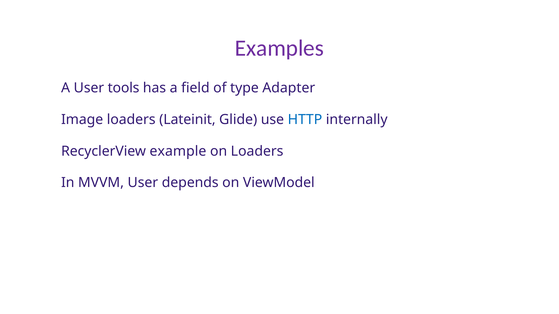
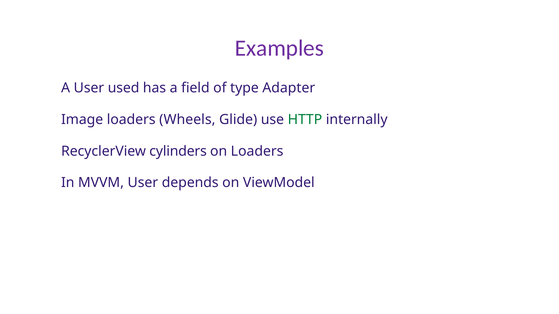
tools: tools -> used
Lateinit: Lateinit -> Wheels
HTTP colour: blue -> green
example: example -> cylinders
